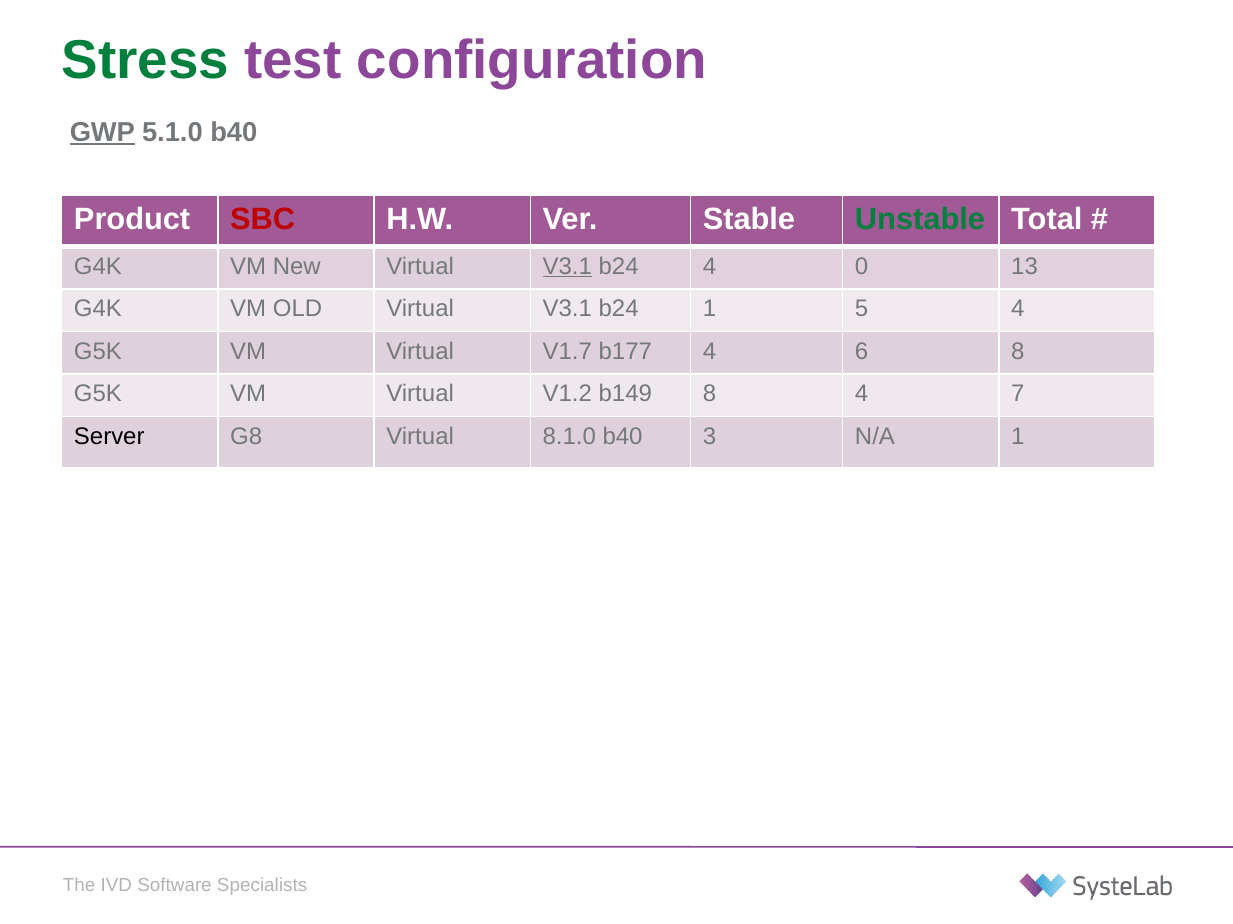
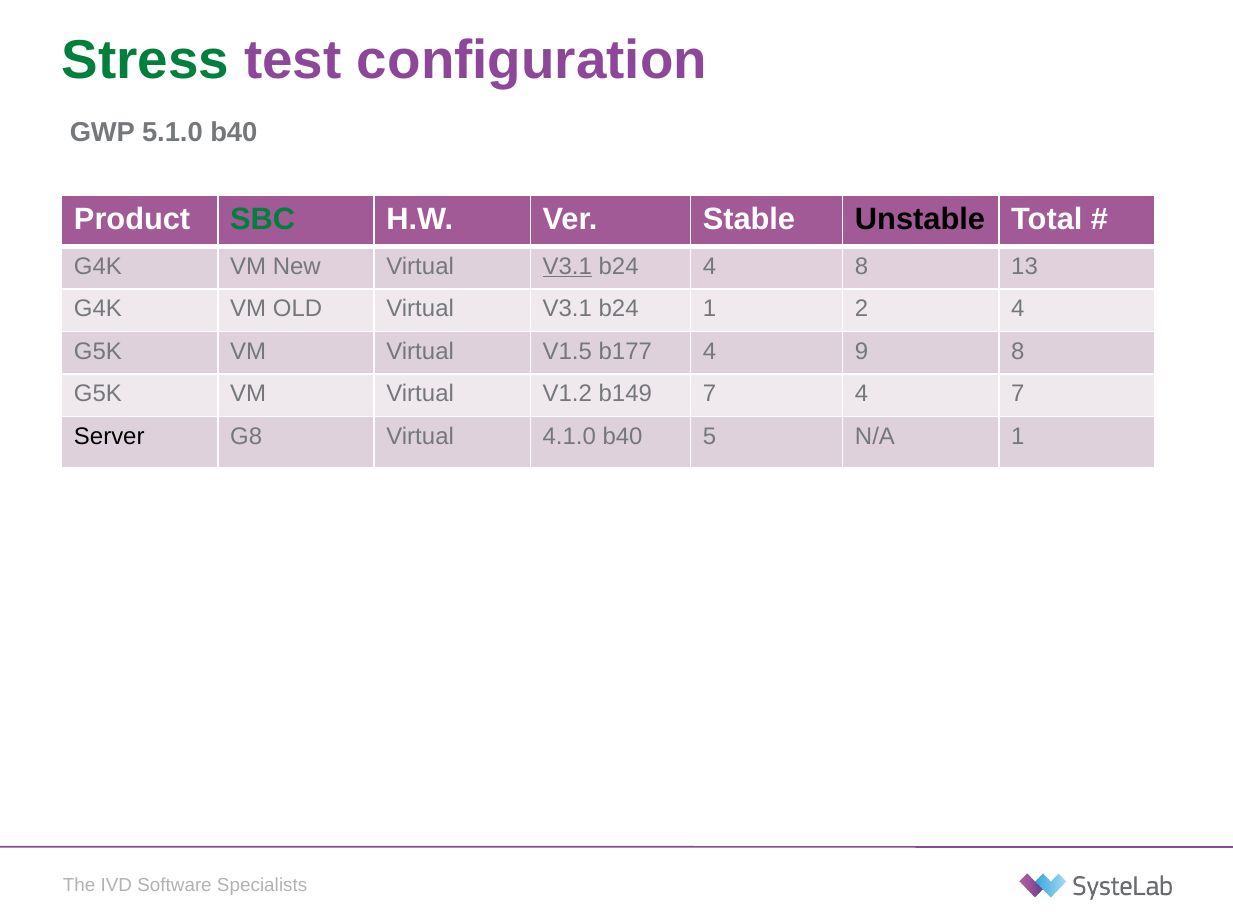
GWP underline: present -> none
SBC colour: red -> green
Unstable colour: green -> black
4 0: 0 -> 8
5: 5 -> 2
V1.7: V1.7 -> V1.5
6: 6 -> 9
b149 8: 8 -> 7
8.1.0: 8.1.0 -> 4.1.0
3: 3 -> 5
